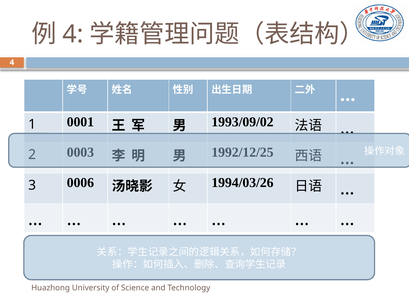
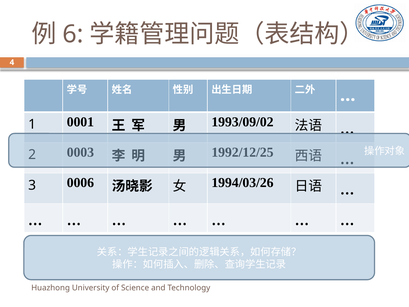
4 at (73, 34): 4 -> 6
